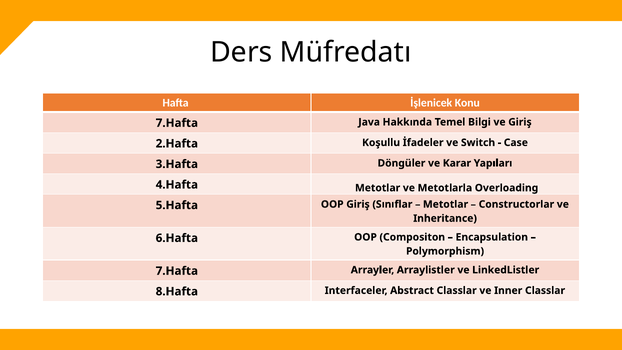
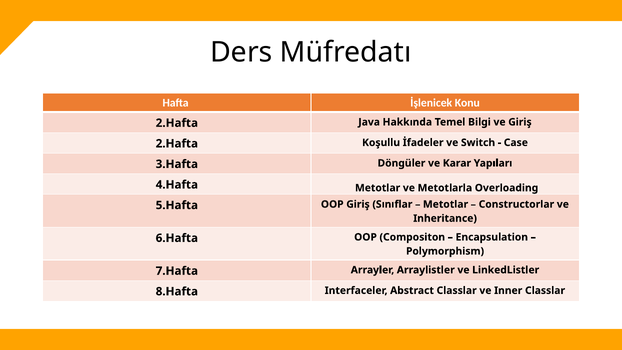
7.Hafta at (177, 123): 7.Hafta -> 2.Hafta
